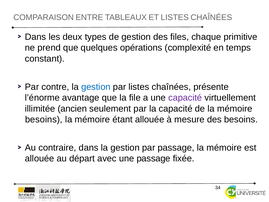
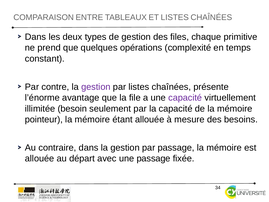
gestion at (96, 87) colour: blue -> purple
ancien: ancien -> besoin
besoins at (44, 119): besoins -> pointeur
